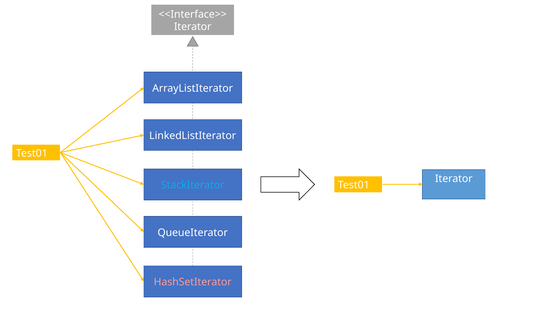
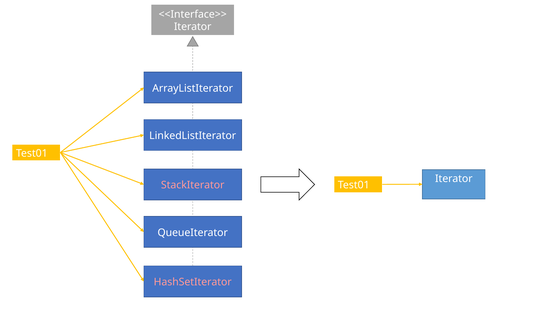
StackIterator colour: light blue -> pink
